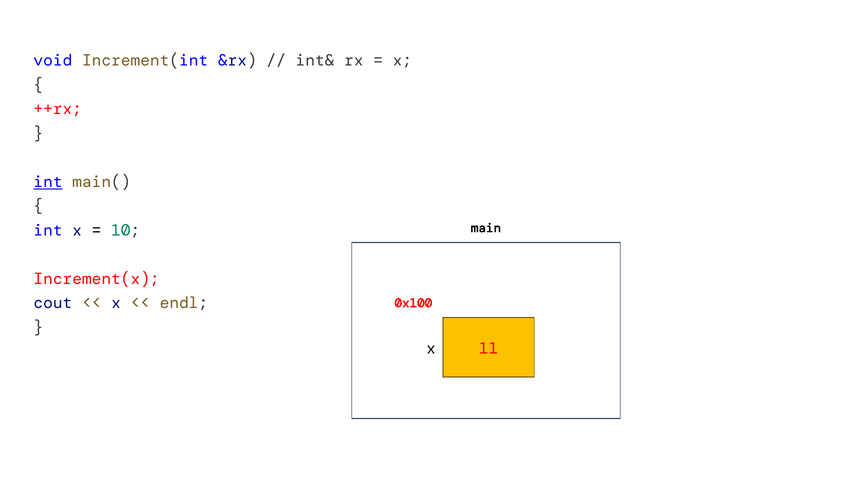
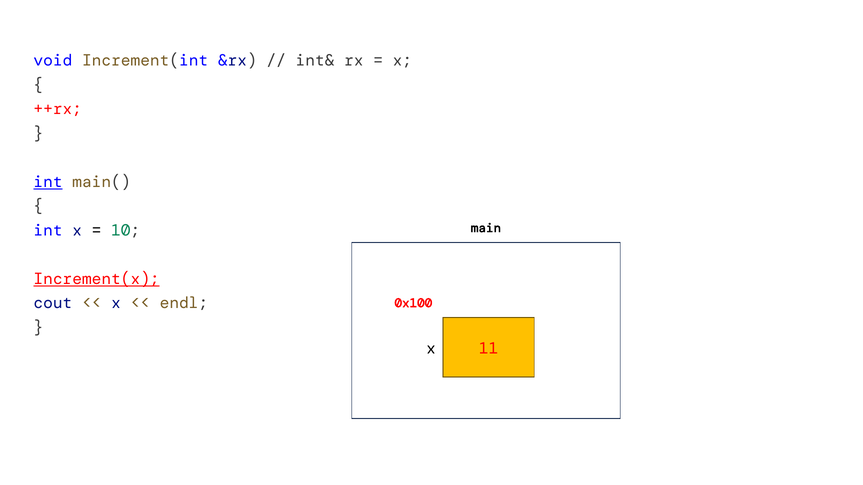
Increment(x underline: none -> present
